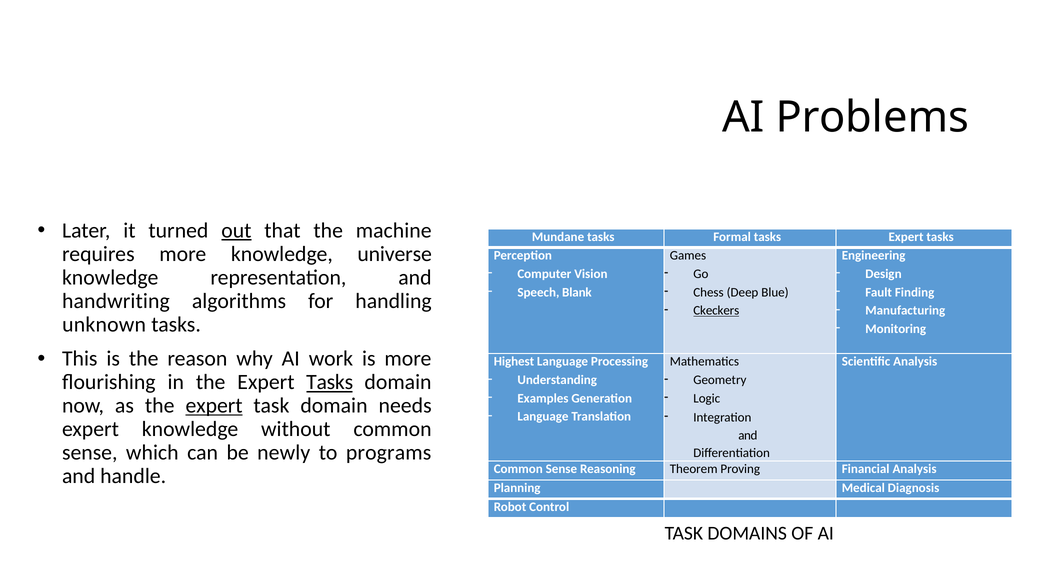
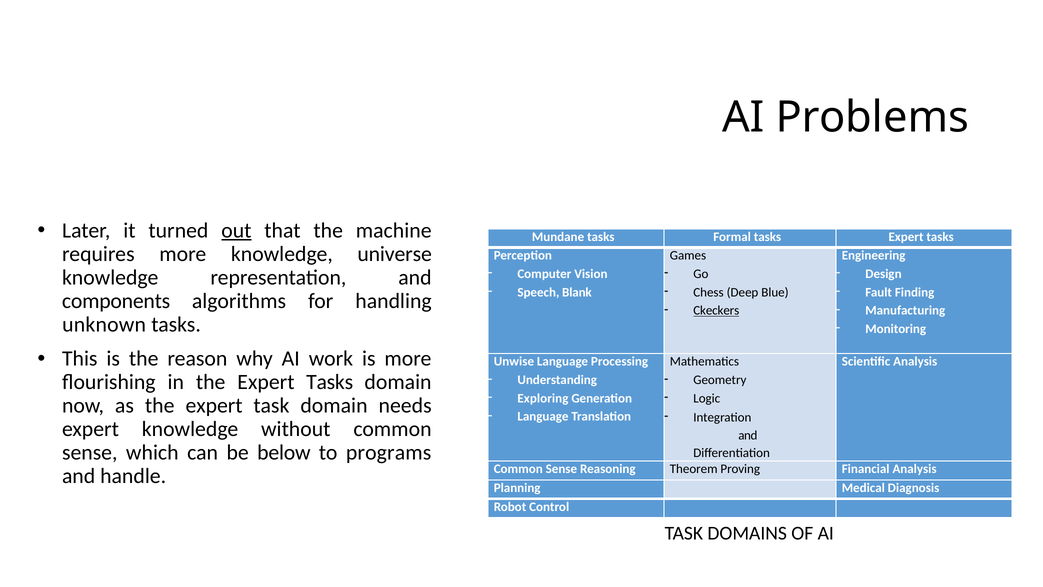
handwriting: handwriting -> components
Highest: Highest -> Unwise
Tasks at (330, 382) underline: present -> none
Examples: Examples -> Exploring
expert at (214, 406) underline: present -> none
newly: newly -> below
